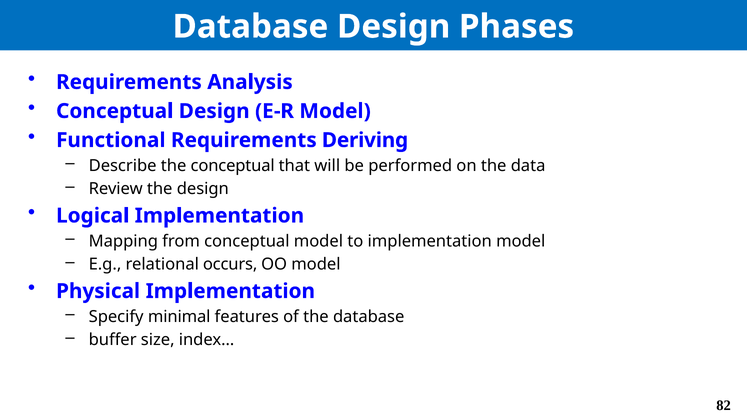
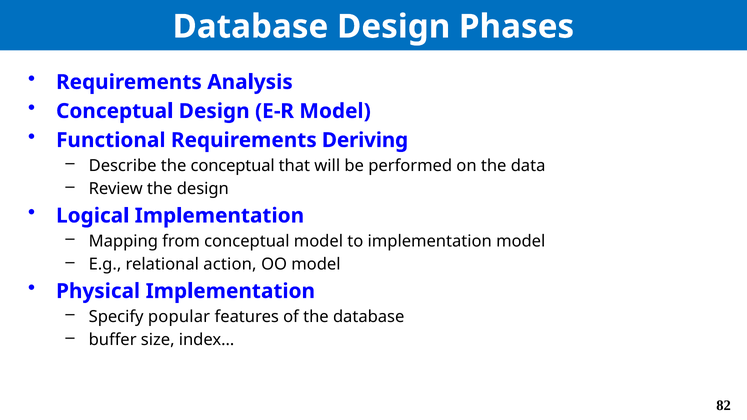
occurs: occurs -> action
minimal: minimal -> popular
